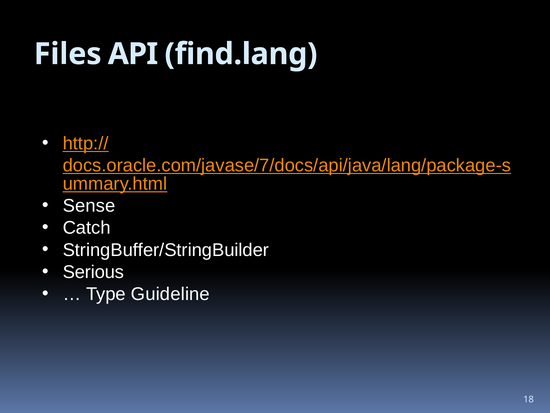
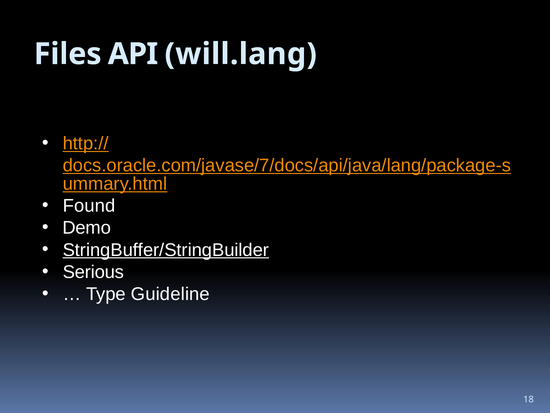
find.lang: find.lang -> will.lang
Sense: Sense -> Found
Catch: Catch -> Demo
StringBuffer/StringBuilder underline: none -> present
